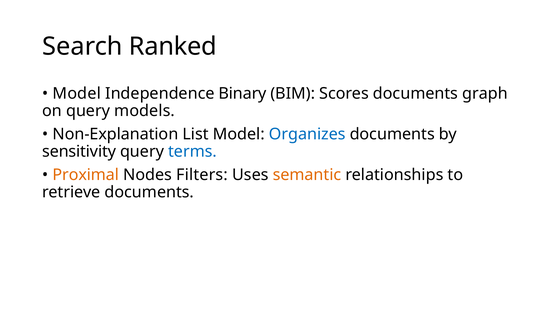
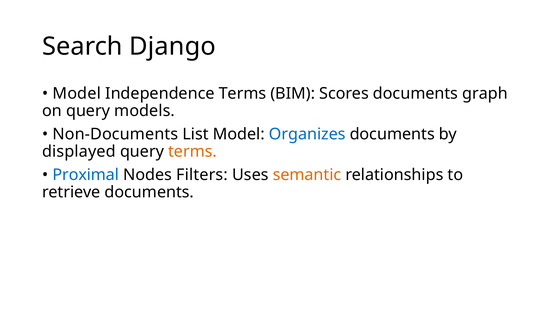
Ranked: Ranked -> Django
Independence Binary: Binary -> Terms
Non-Explanation: Non-Explanation -> Non-Documents
sensitivity: sensitivity -> displayed
terms at (193, 152) colour: blue -> orange
Proximal colour: orange -> blue
